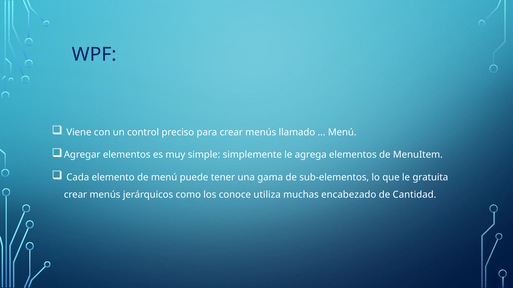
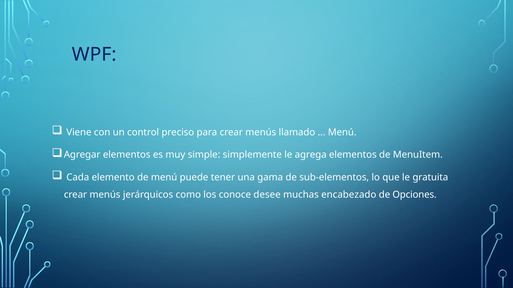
utiliza: utiliza -> desee
Cantidad: Cantidad -> Opciones
